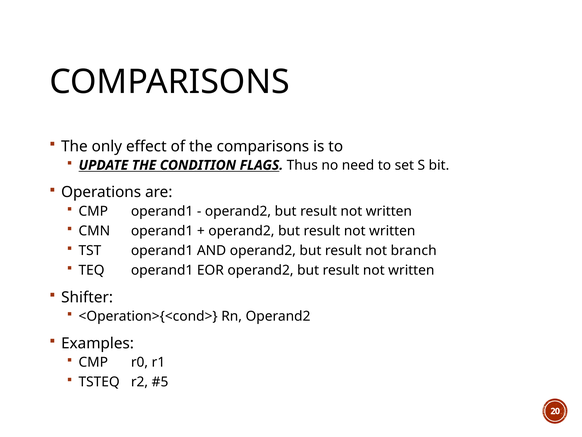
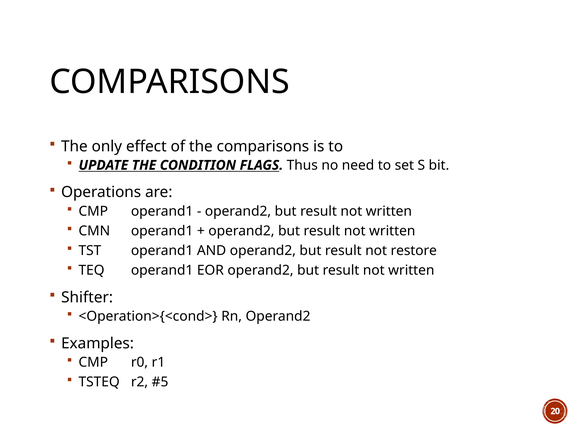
branch: branch -> restore
